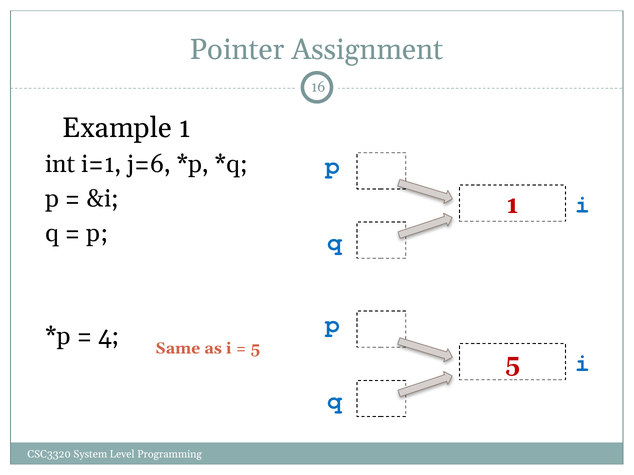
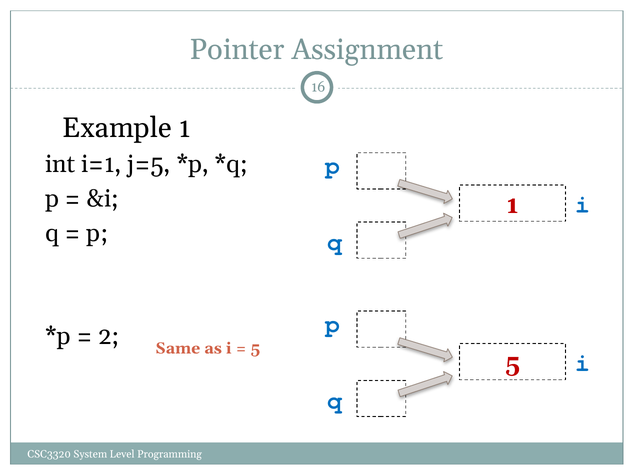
j=6: j=6 -> j=5
4: 4 -> 2
